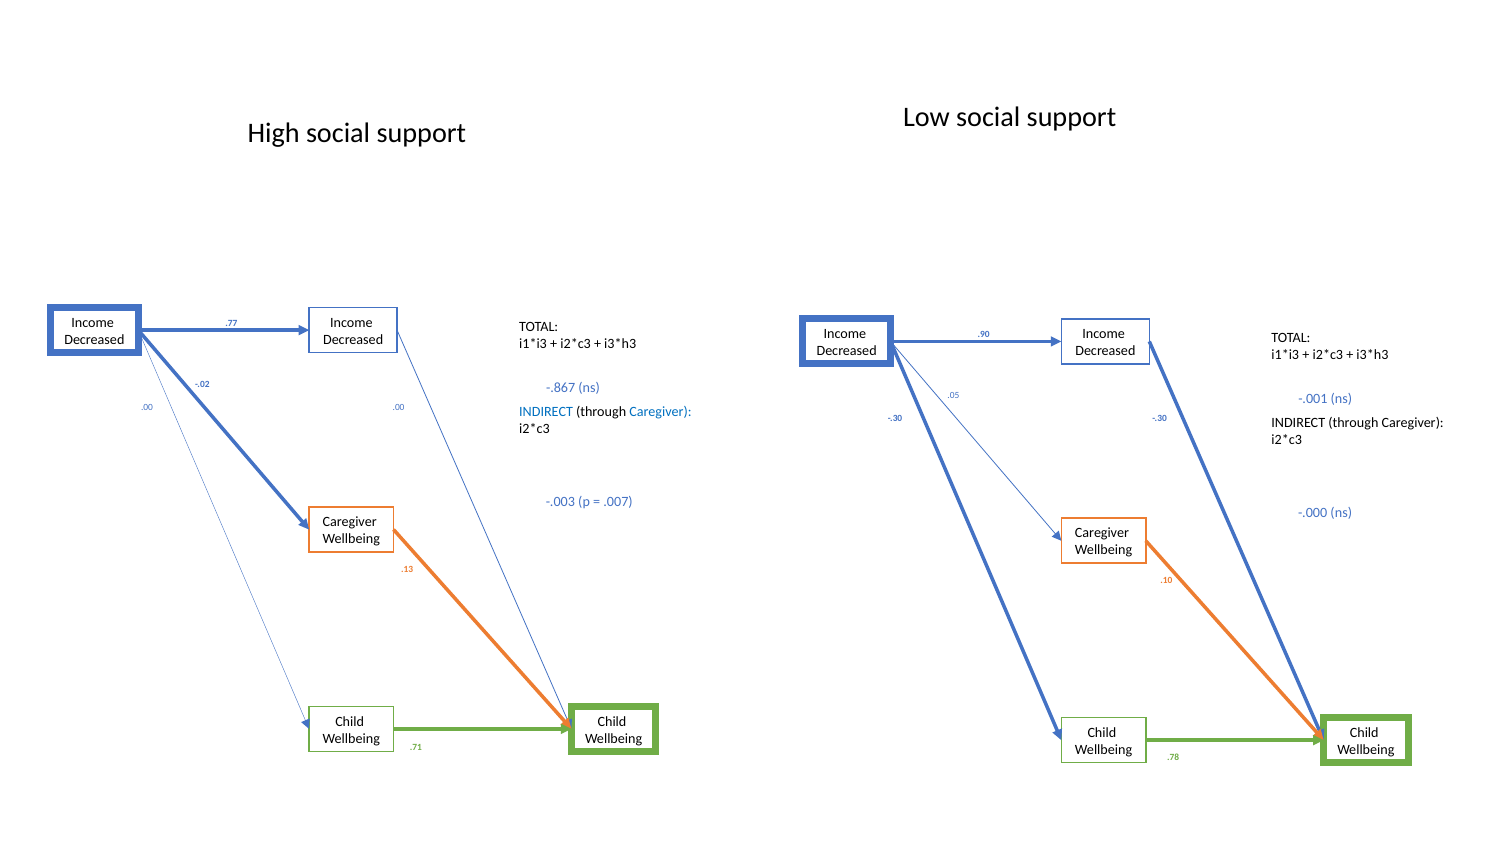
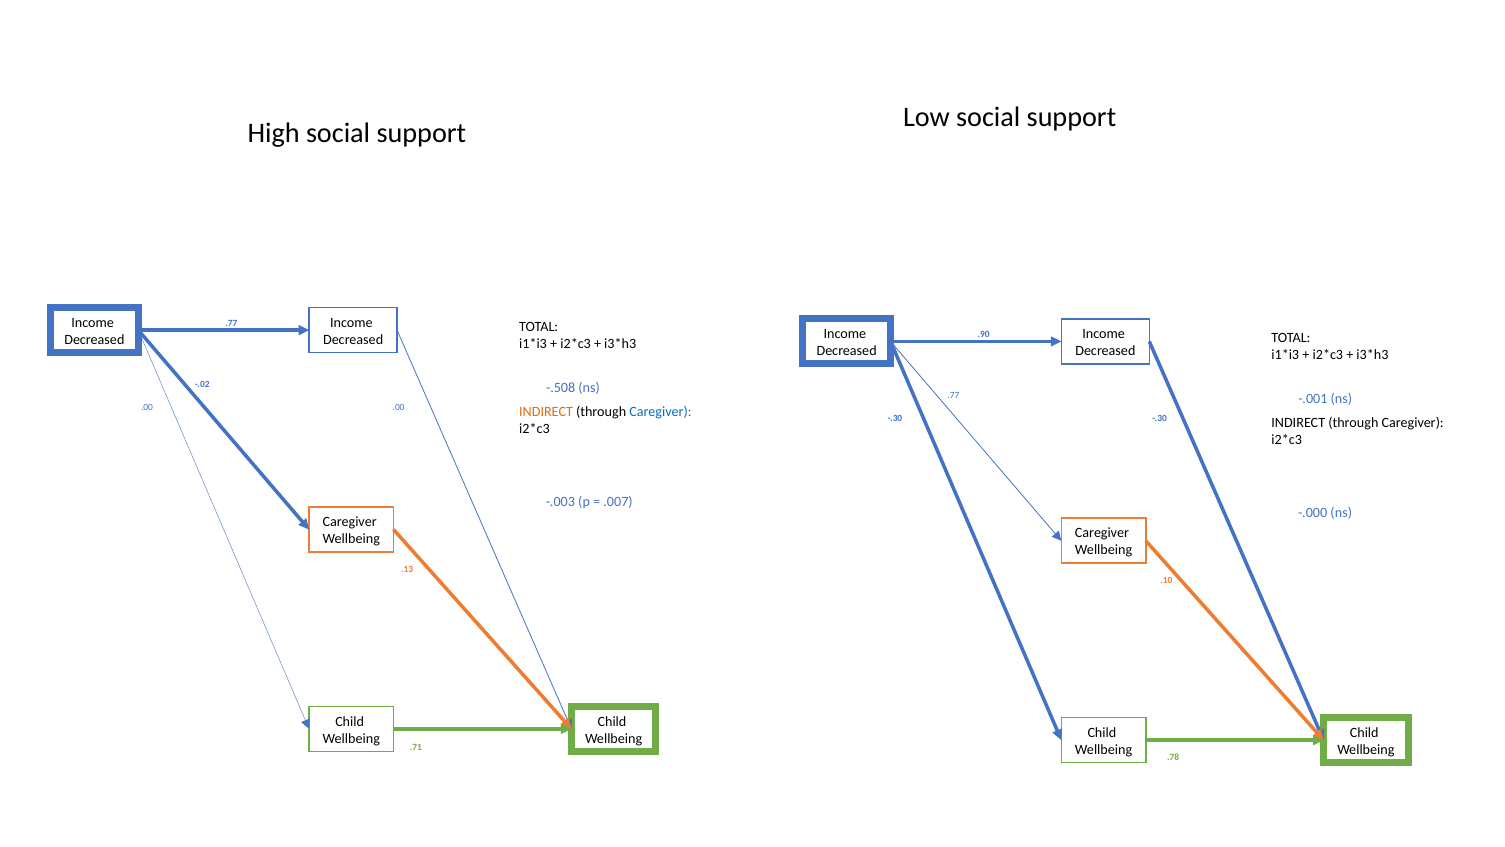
-.867: -.867 -> -.508
.05 at (953, 396): .05 -> .77
INDIRECT at (546, 411) colour: blue -> orange
